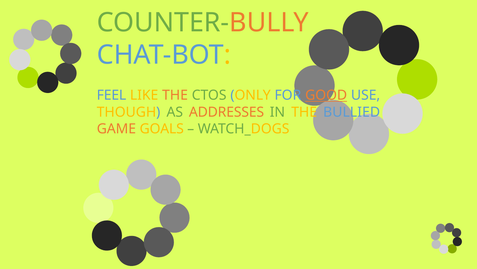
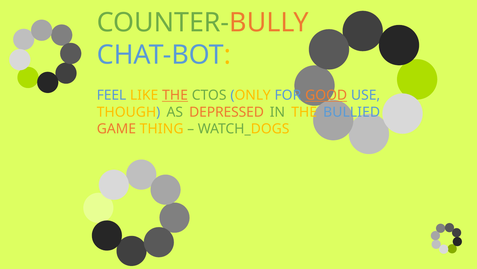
THE at (175, 95) underline: none -> present
ADDRESSES: ADDRESSES -> DEPRESSED
GOALS: GOALS -> THING
